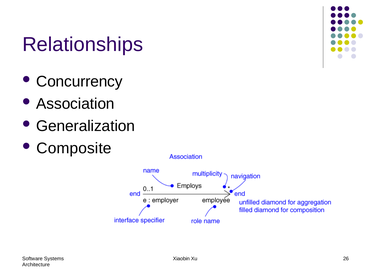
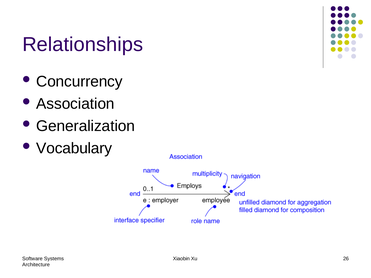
Composite: Composite -> Vocabulary
